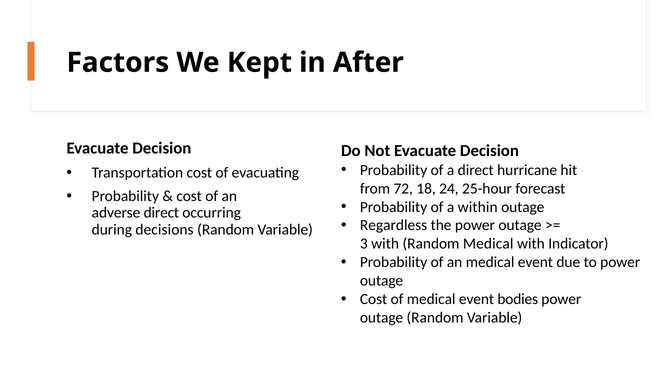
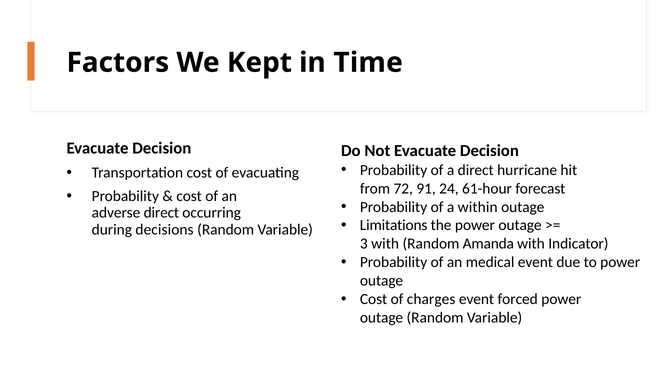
After: After -> Time
18: 18 -> 91
25-hour: 25-hour -> 61-hour
Regardless: Regardless -> Limitations
Random Medical: Medical -> Amanda
of medical: medical -> charges
bodies: bodies -> forced
